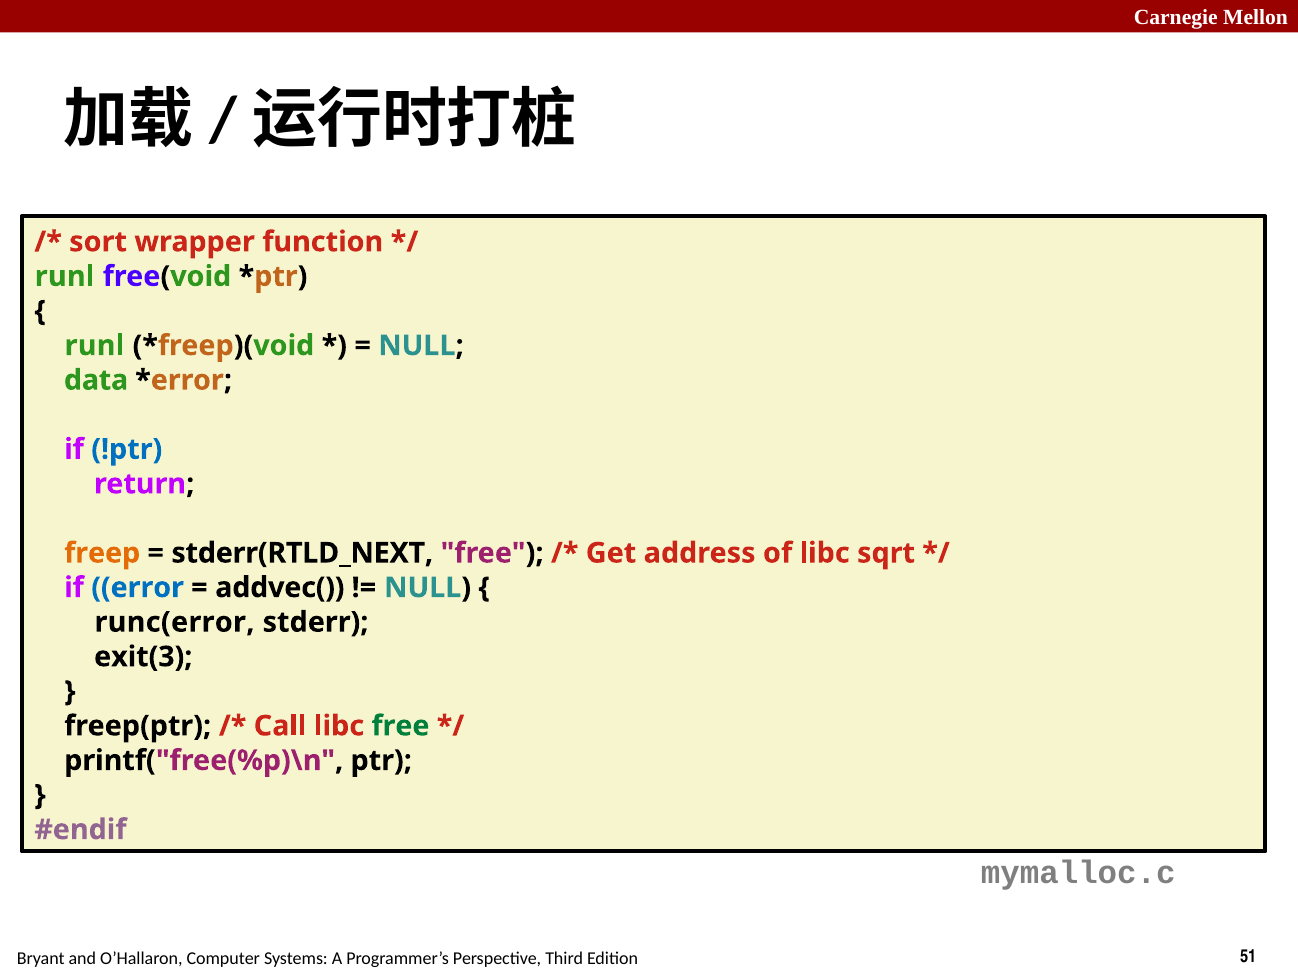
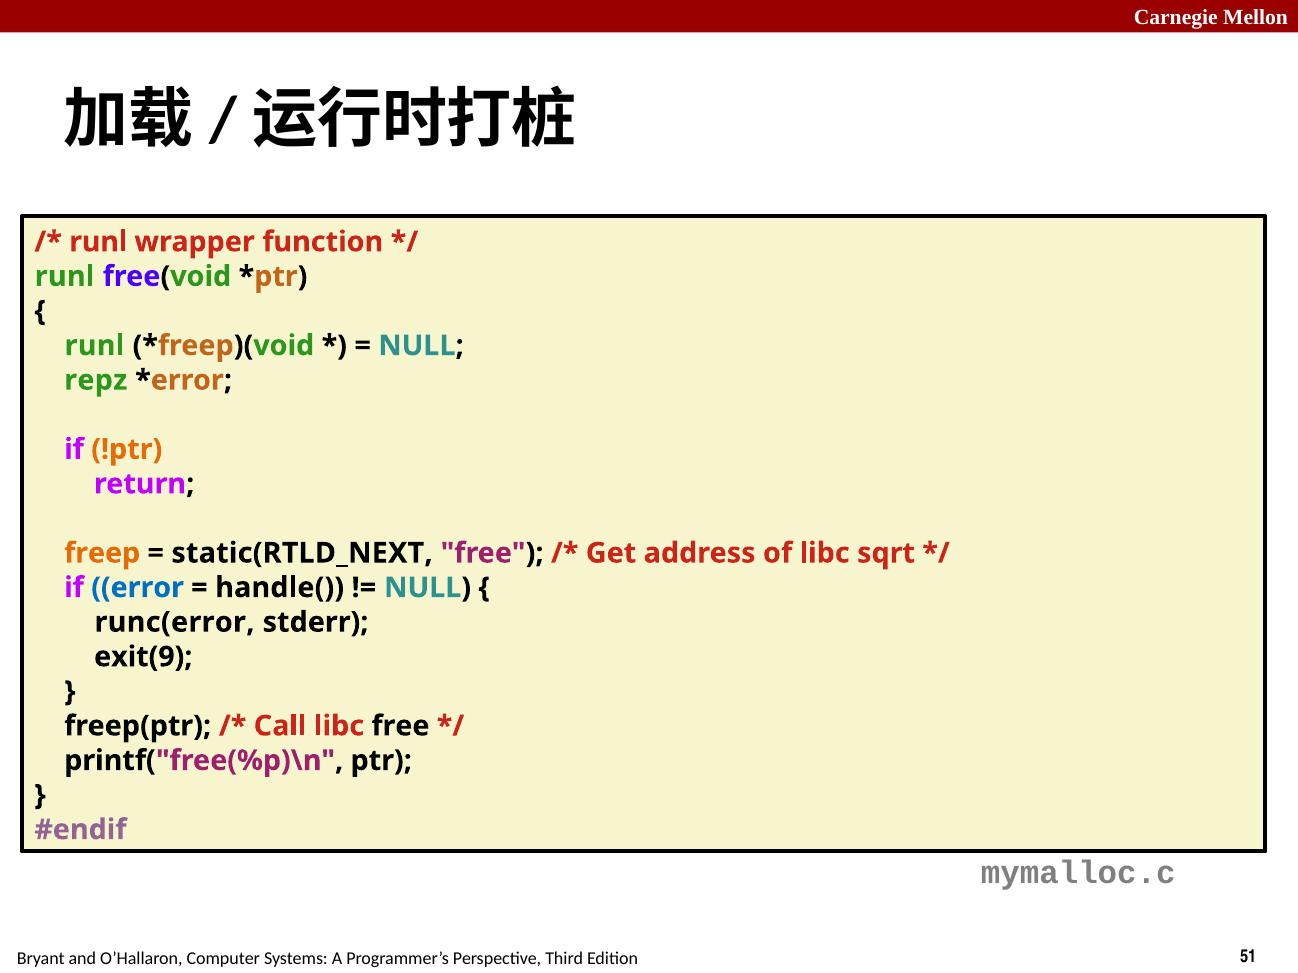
sort at (98, 242): sort -> runl
data: data -> repz
!ptr colour: blue -> orange
stderr(RTLD_NEXT: stderr(RTLD_NEXT -> static(RTLD_NEXT
addvec(: addvec( -> handle(
exit(3: exit(3 -> exit(9
free at (401, 726) colour: green -> black
